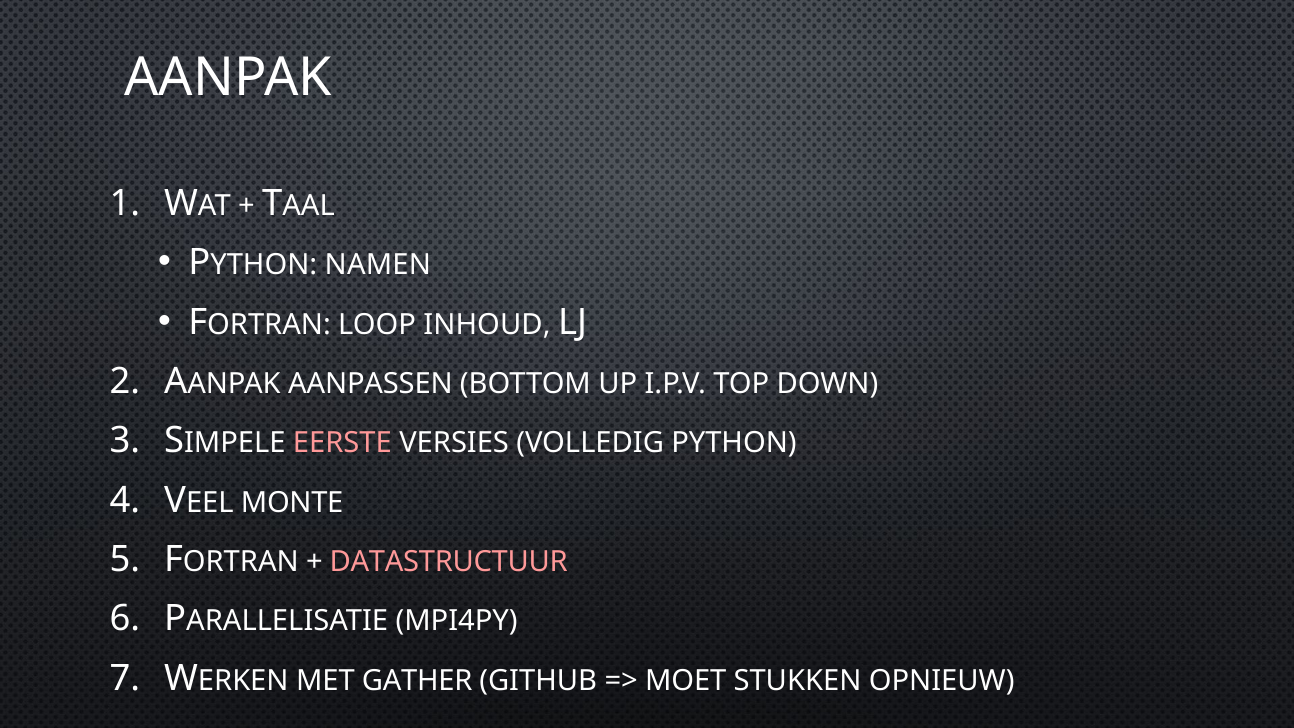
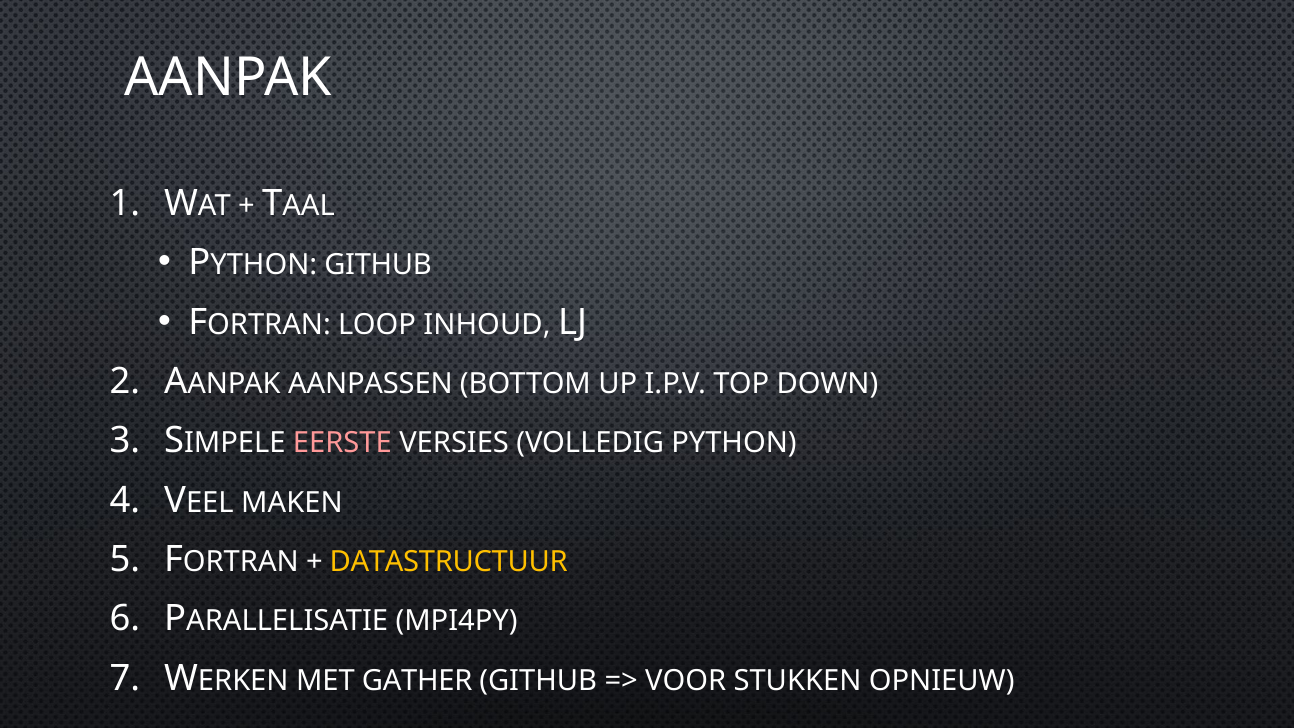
NAMEN at (378, 265): NAMEN -> GITHUB
MONTE: MONTE -> MAKEN
DATASTRUCTUUR colour: pink -> yellow
MOET: MOET -> VOOR
